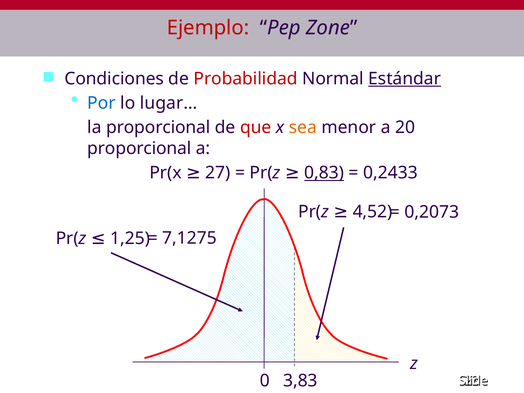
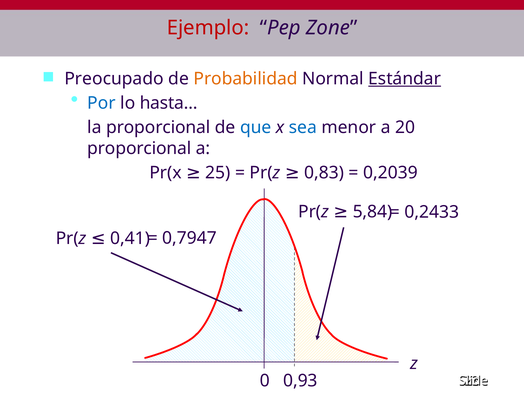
Condiciones: Condiciones -> Preocupado
Probabilidad colour: red -> orange
lugar…: lugar… -> hasta…
que colour: red -> blue
sea colour: orange -> blue
0,83 underline: present -> none
0,2433: 0,2433 -> 0,2039
27: 27 -> 25
0,2073: 0,2073 -> 0,2433
4,52: 4,52 -> 5,84
7,1275: 7,1275 -> 0,7947
1,25: 1,25 -> 0,41
3,83: 3,83 -> 0,93
